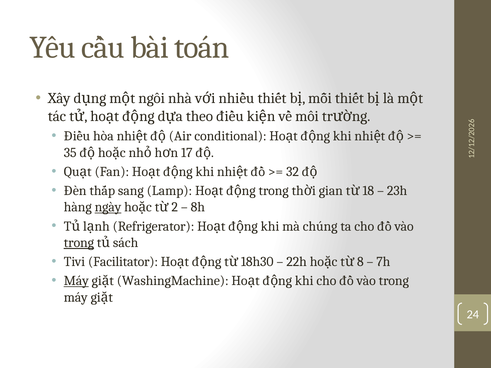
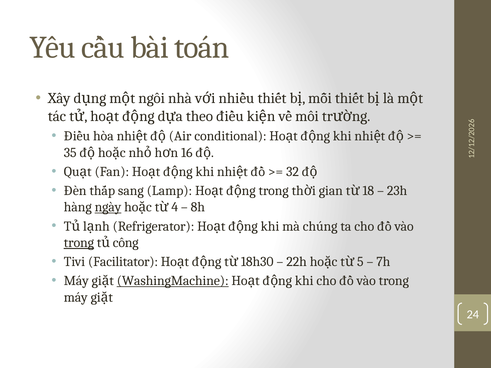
17: 17 -> 16
2 at (175, 207): 2 -> 4
sách: sách -> công
8: 8 -> 5
Máy at (76, 281) underline: present -> none
WashingMachine underline: none -> present
